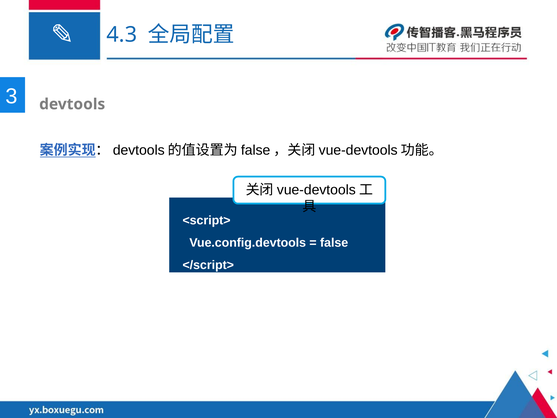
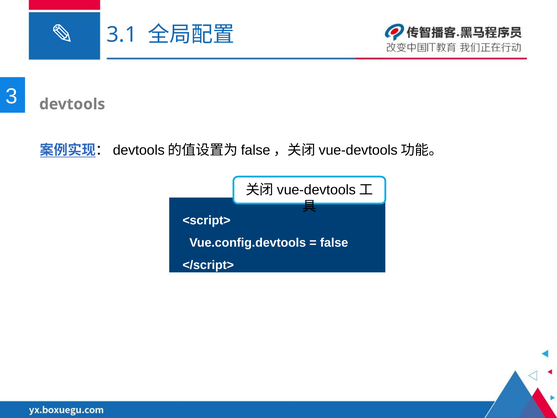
4.3: 4.3 -> 3.1
